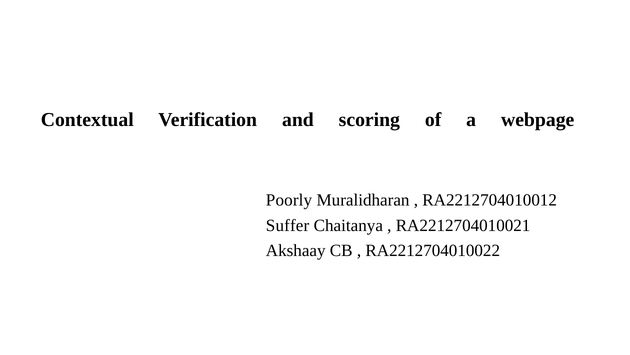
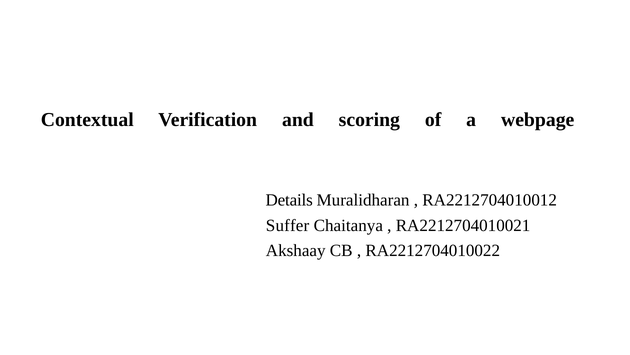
Poorly: Poorly -> Details
